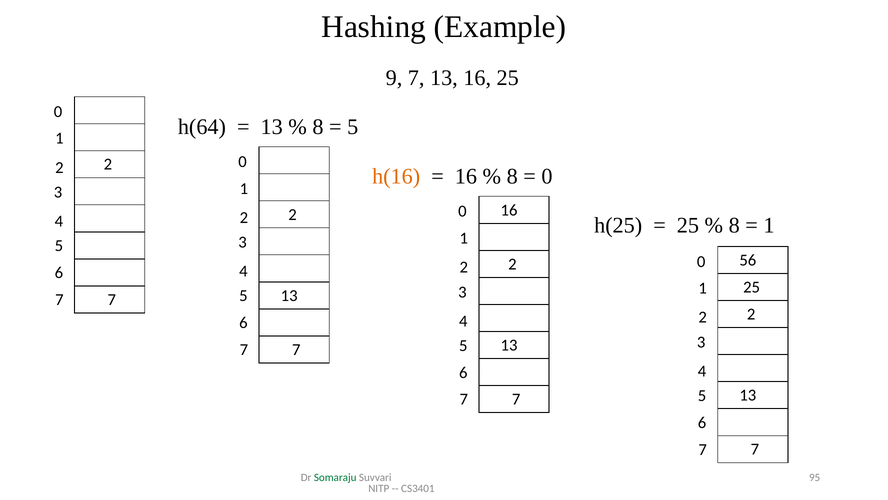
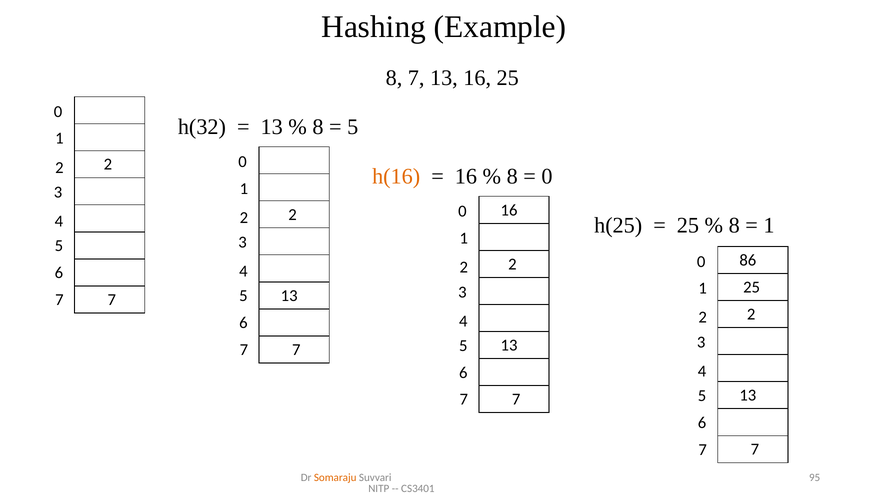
9 at (394, 78): 9 -> 8
h(64: h(64 -> h(32
56: 56 -> 86
Somaraju colour: green -> orange
